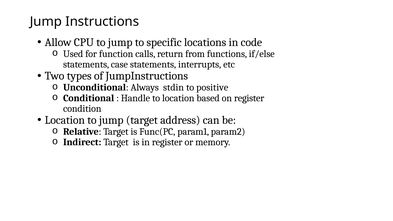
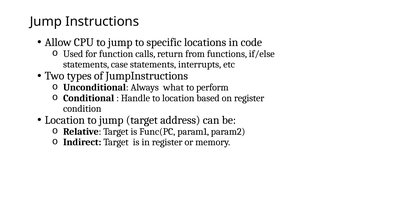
stdin: stdin -> what
positive: positive -> perform
